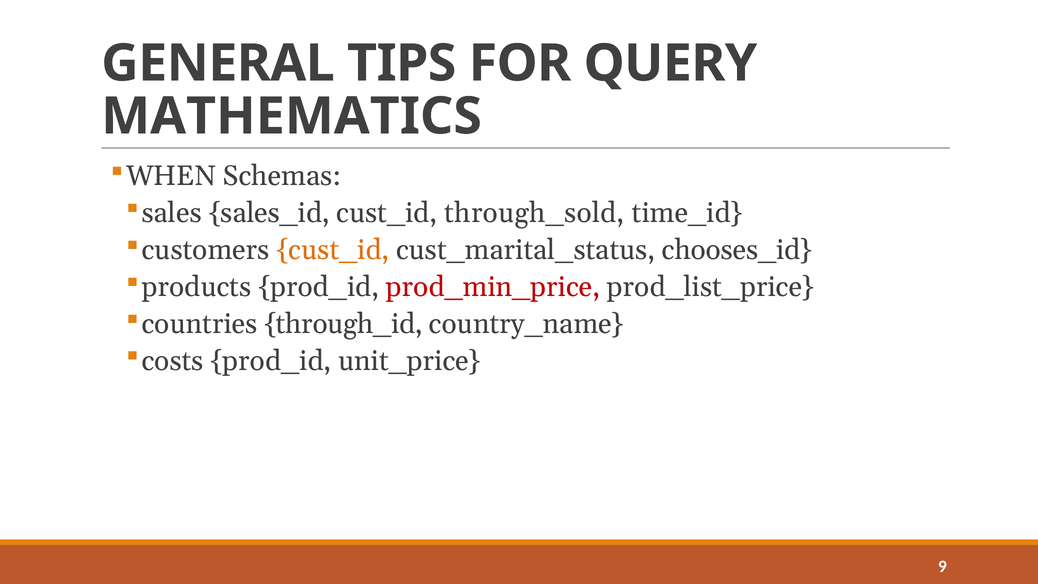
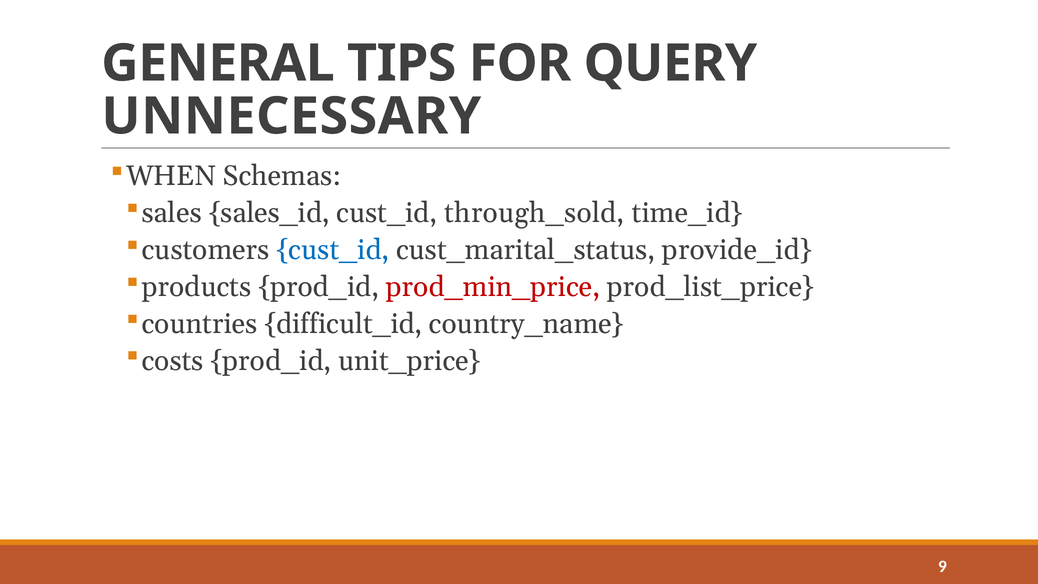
MATHEMATICS: MATHEMATICS -> UNNECESSARY
cust_id at (333, 250) colour: orange -> blue
chooses_id: chooses_id -> provide_id
through_id: through_id -> difficult_id
